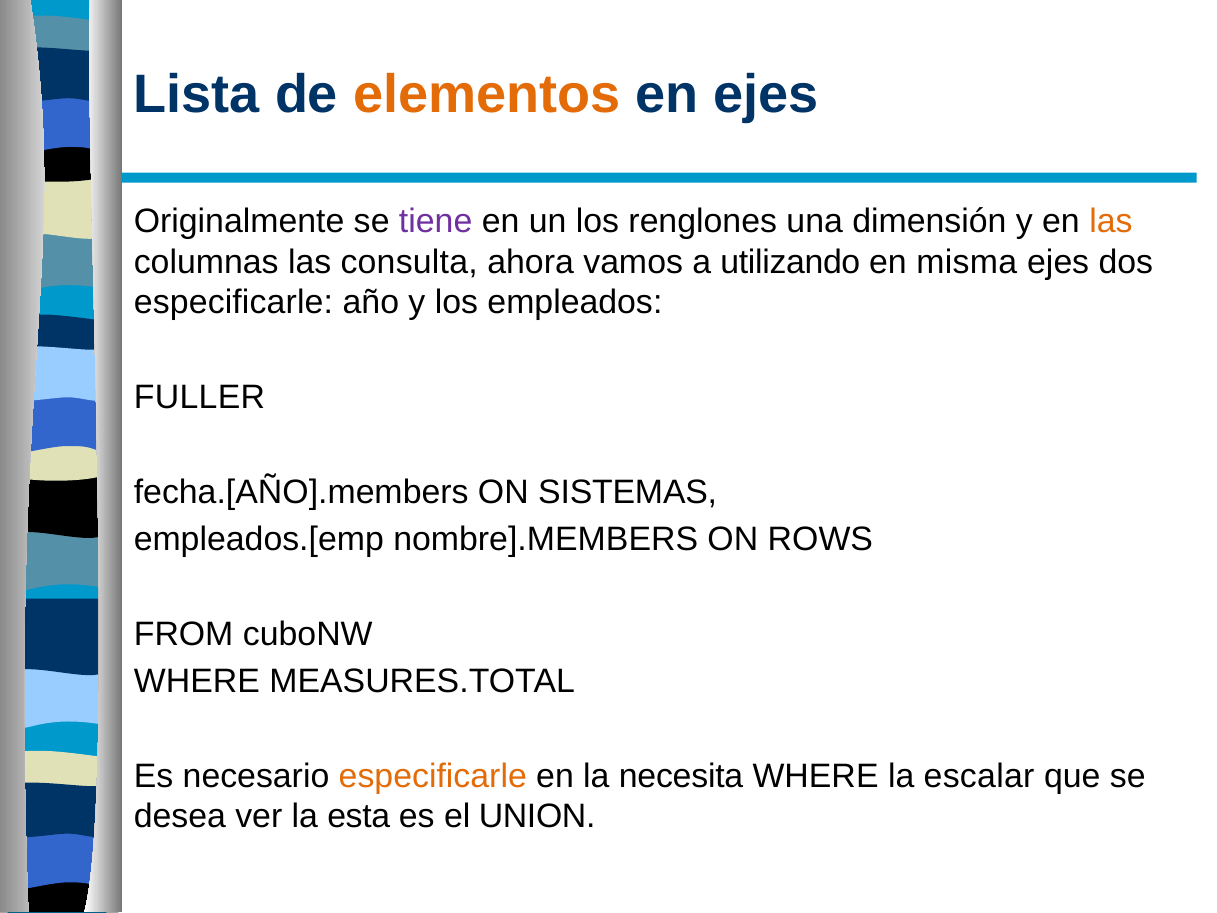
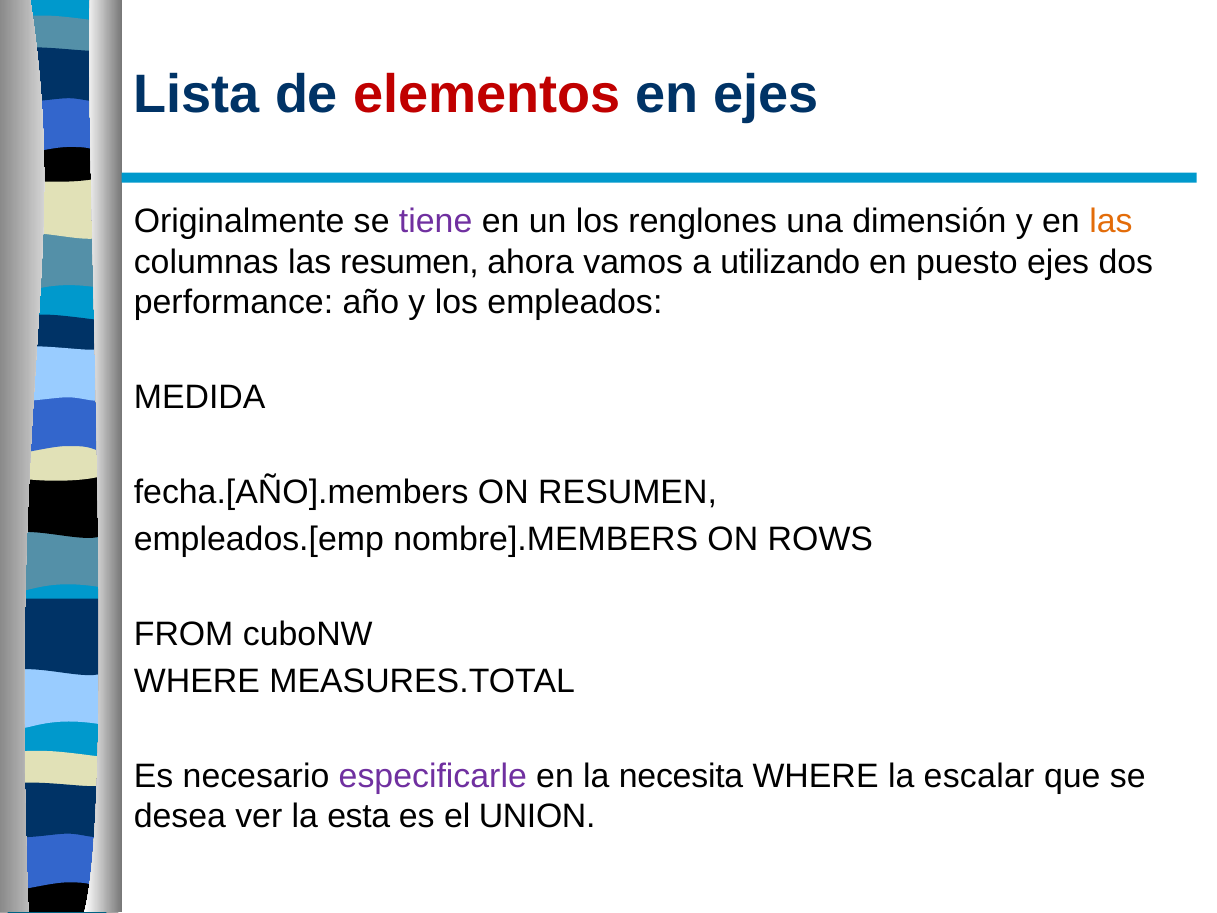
elementos colour: orange -> red
las consulta: consulta -> resumen
misma: misma -> puesto
especificarle at (233, 303): especificarle -> performance
FULLER: FULLER -> MEDIDA
ON SISTEMAS: SISTEMAS -> RESUMEN
especificarle at (433, 776) colour: orange -> purple
